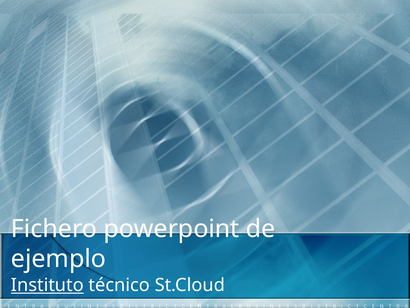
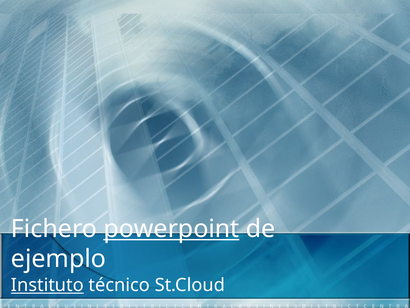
powerpoint underline: none -> present
